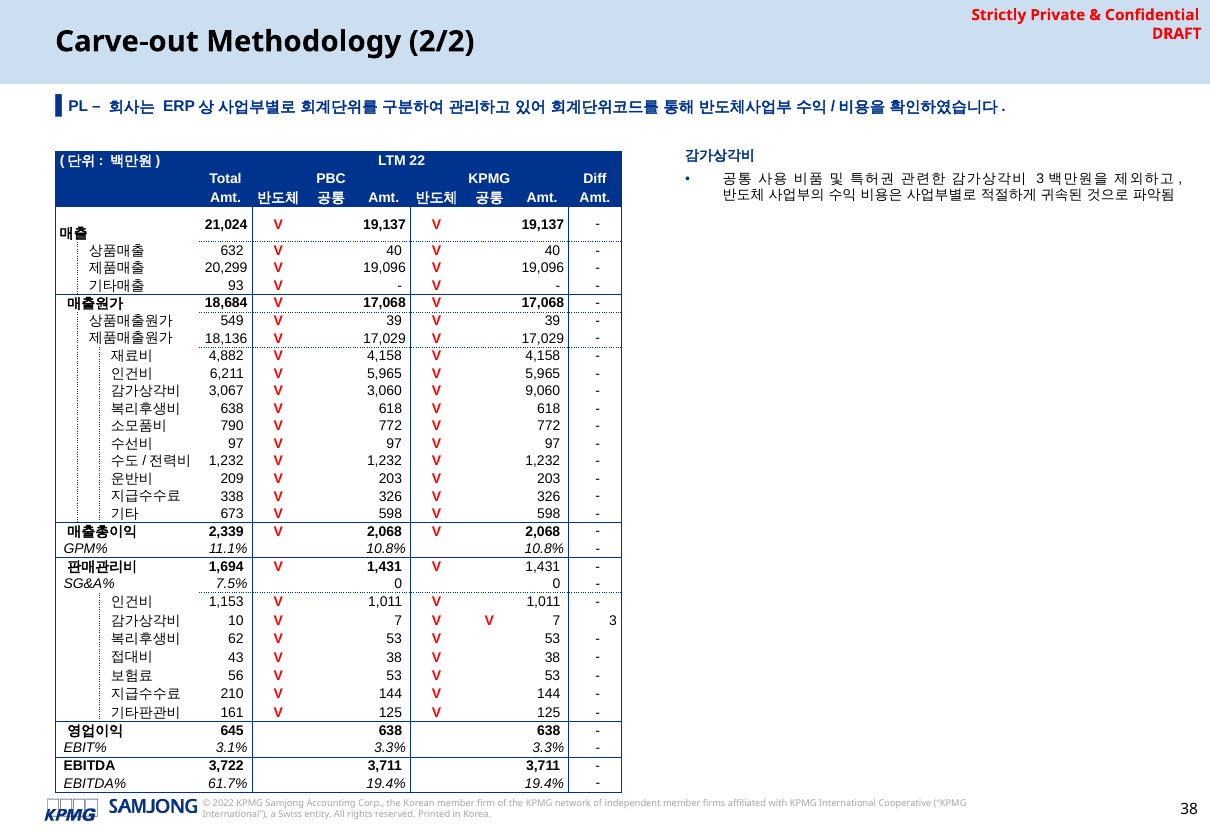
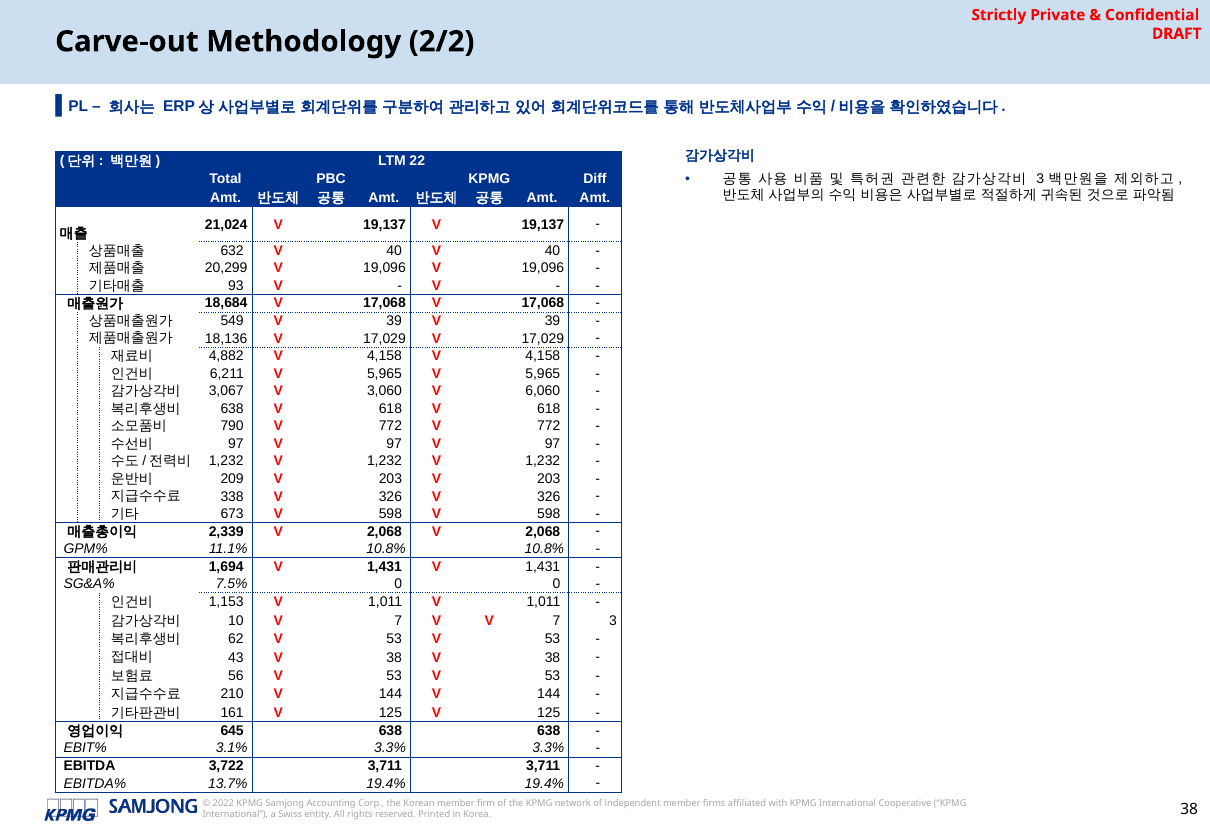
9,060: 9,060 -> 6,060
61.7%: 61.7% -> 13.7%
